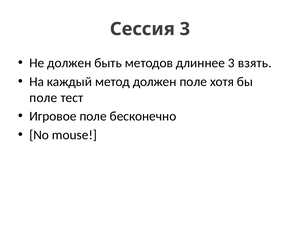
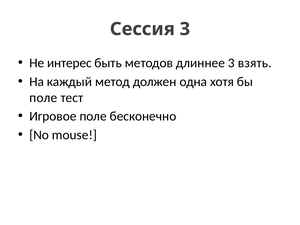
Не должен: должен -> интерес
должен поле: поле -> одна
